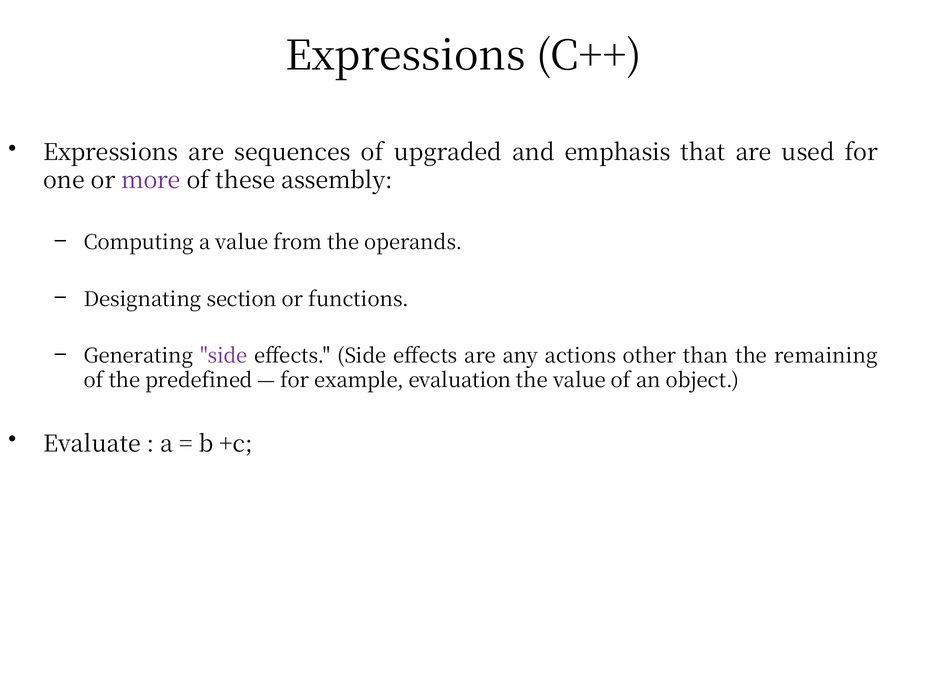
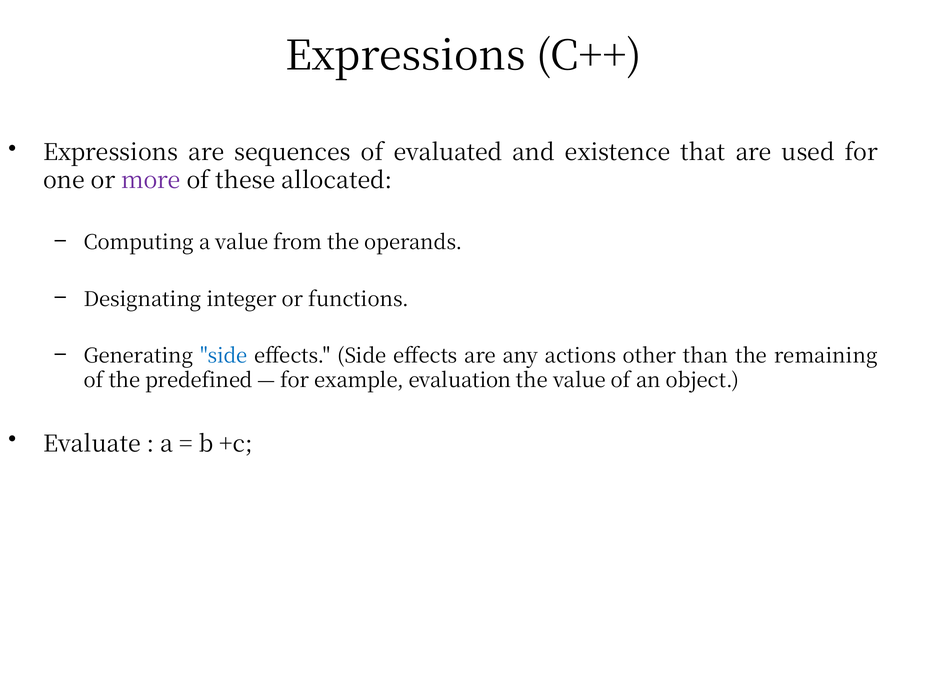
upgraded: upgraded -> evaluated
emphasis: emphasis -> existence
assembly: assembly -> allocated
section: section -> integer
side at (224, 356) colour: purple -> blue
